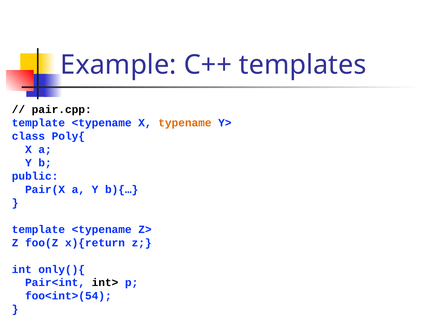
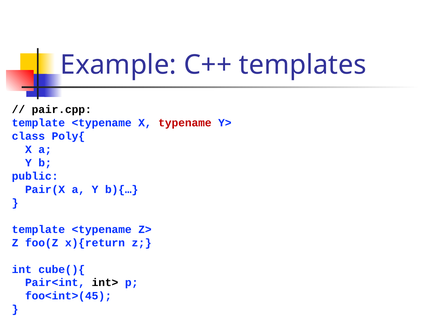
typename colour: orange -> red
only(){: only(){ -> cube(){
foo<int>(54: foo<int>(54 -> foo<int>(45
